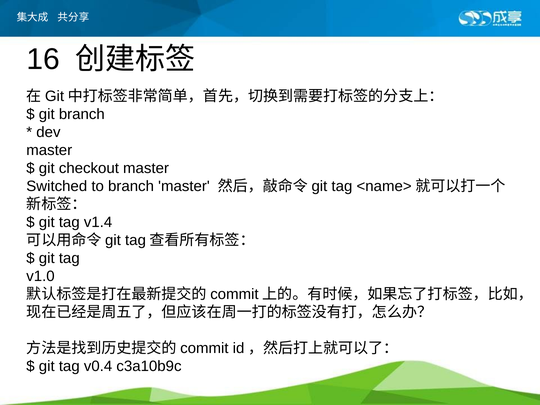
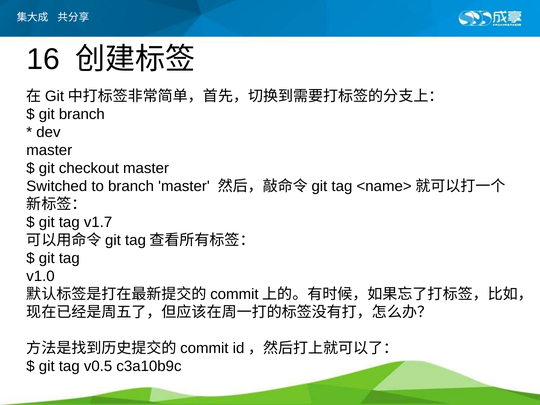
v1.4: v1.4 -> v1.7
v0.4: v0.4 -> v0.5
